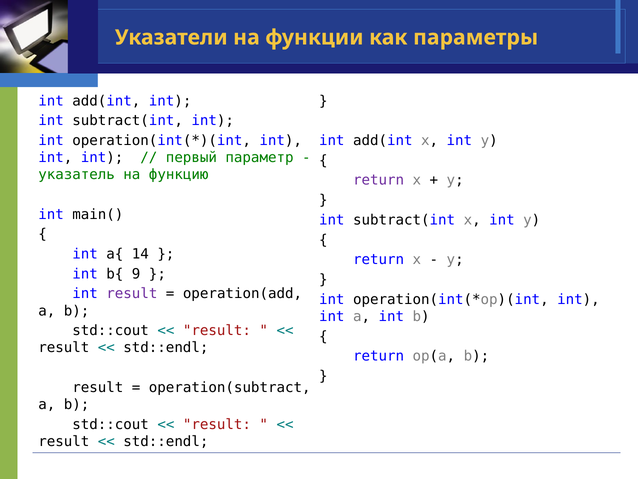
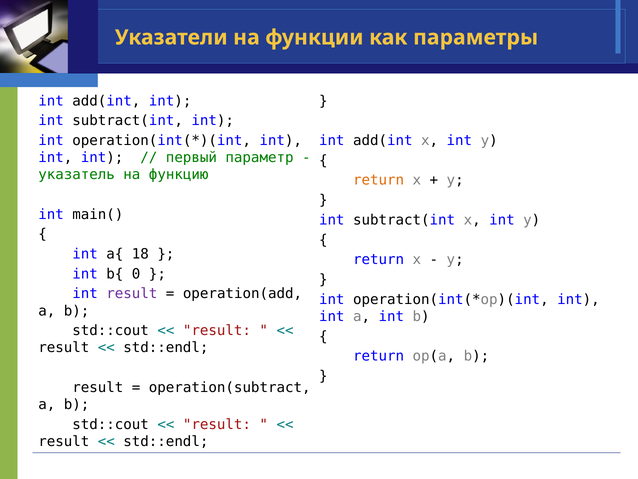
return at (379, 180) colour: purple -> orange
14: 14 -> 18
9: 9 -> 0
